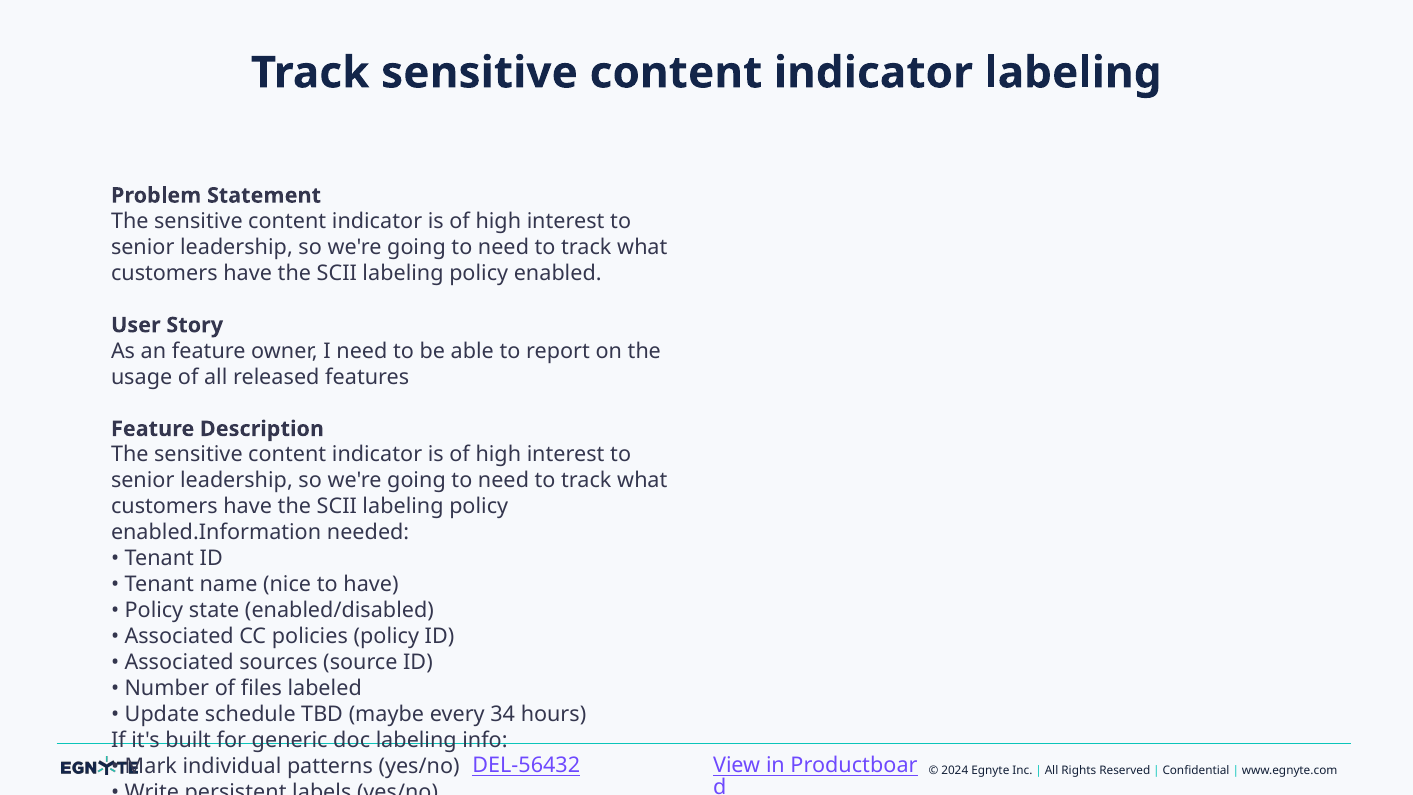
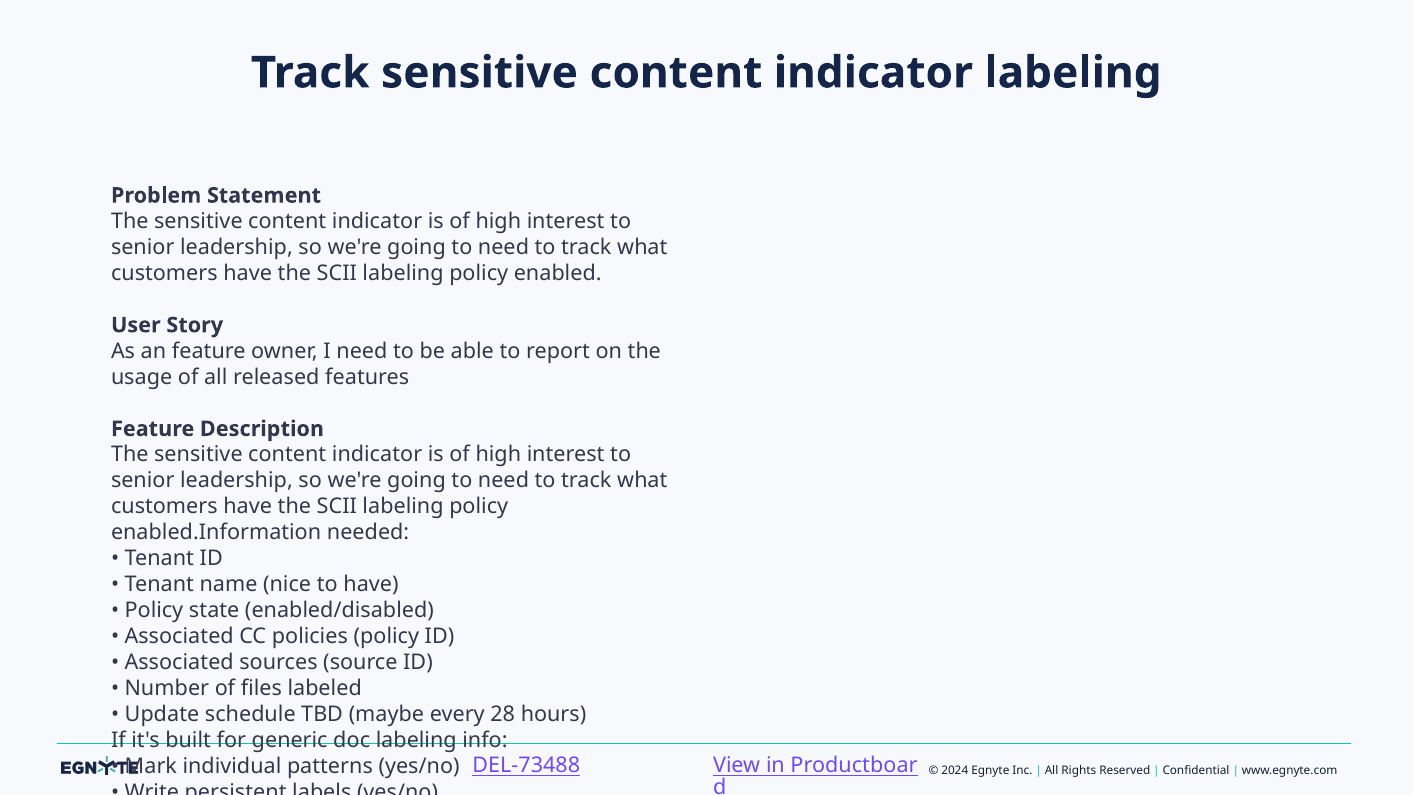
34: 34 -> 28
DEL-56432: DEL-56432 -> DEL-73488
